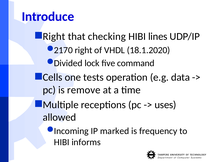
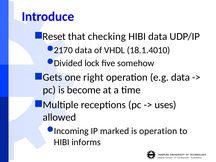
Right at (54, 36): Right -> Reset
HIBI lines: lines -> data
right at (84, 50): right -> data
18.1.2020: 18.1.2020 -> 18.1.4010
command: command -> somehow
Cells: Cells -> Gets
tests: tests -> right
remove: remove -> become
is frequency: frequency -> operation
